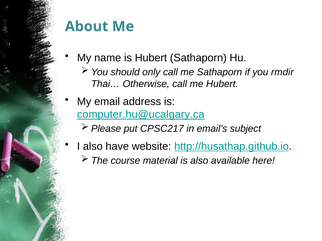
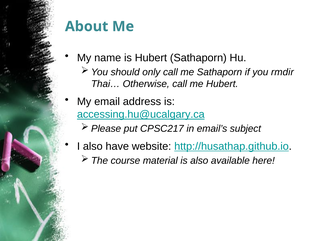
computer.hu@ucalgary.ca: computer.hu@ucalgary.ca -> accessing.hu@ucalgary.ca
